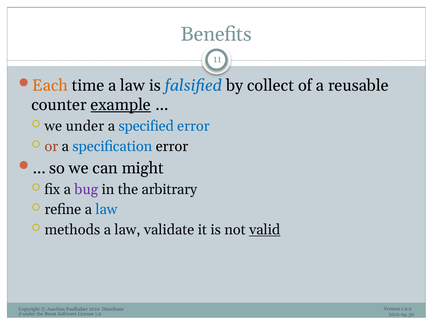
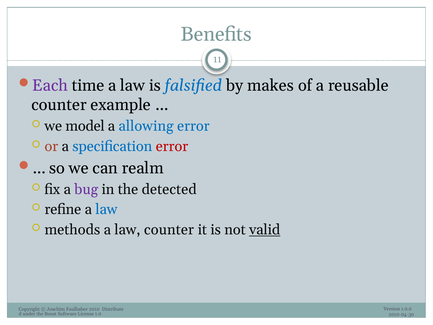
Each colour: orange -> purple
collect: collect -> makes
example underline: present -> none
we under: under -> model
specified: specified -> allowing
error at (172, 146) colour: black -> red
might: might -> realm
arbitrary: arbitrary -> detected
law validate: validate -> counter
